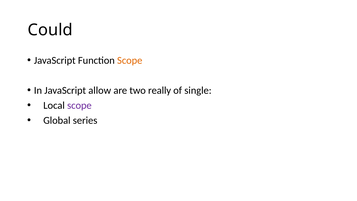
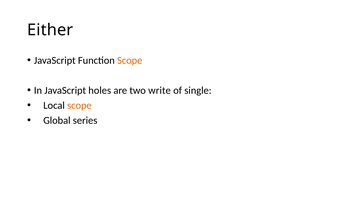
Could: Could -> Either
allow: allow -> holes
really: really -> write
scope at (79, 105) colour: purple -> orange
